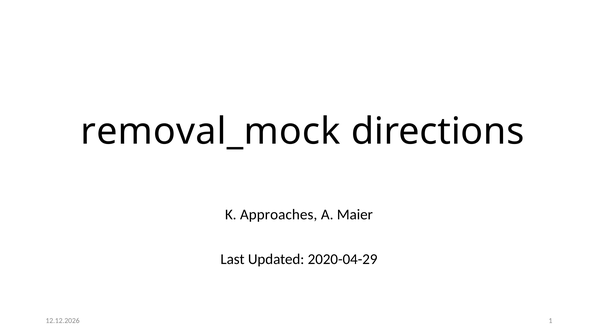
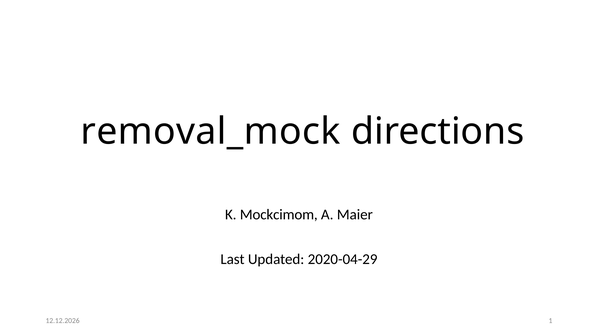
Approaches: Approaches -> Mockcimom
